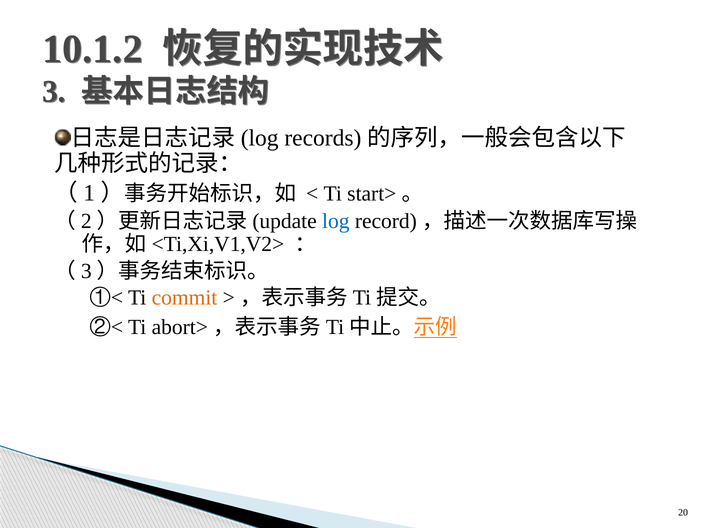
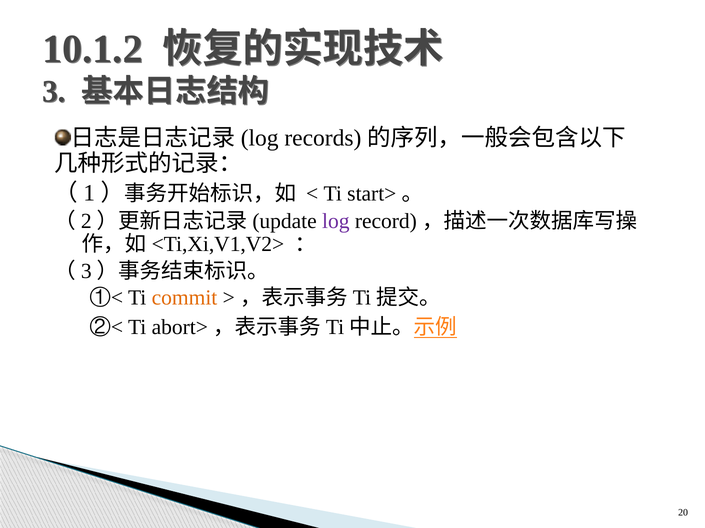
log colour: blue -> purple
